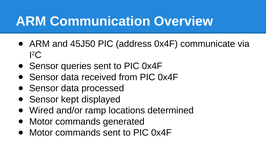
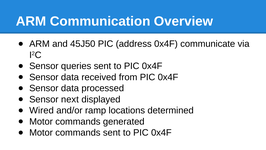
kept: kept -> next
